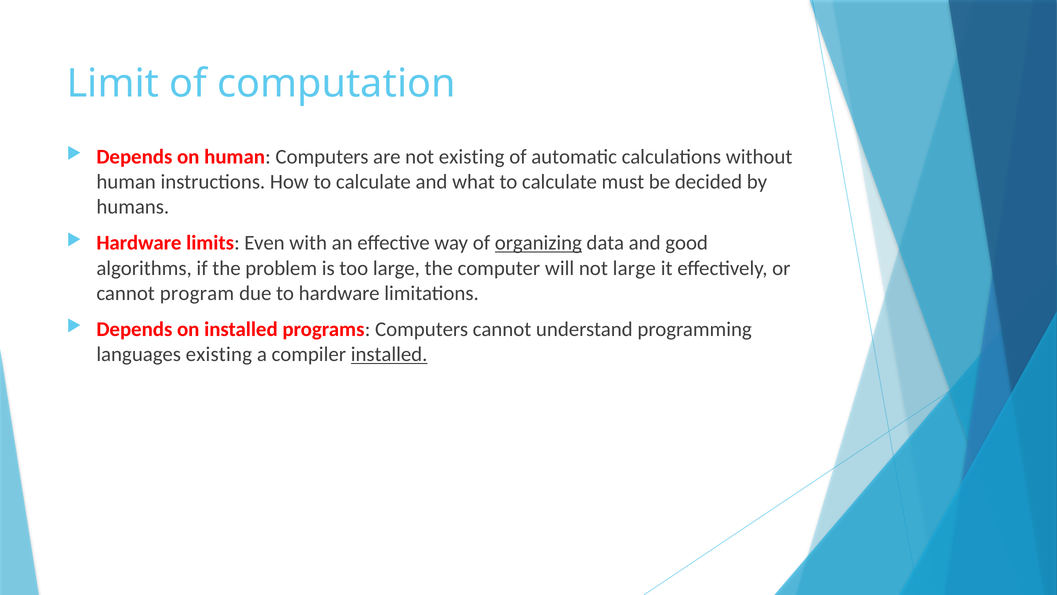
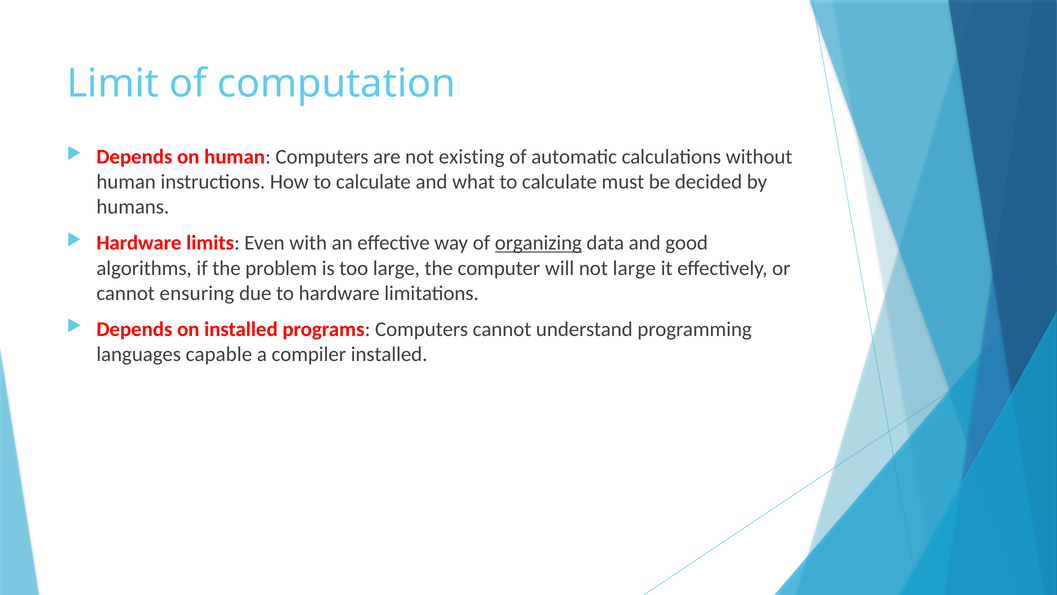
program: program -> ensuring
languages existing: existing -> capable
installed at (389, 354) underline: present -> none
